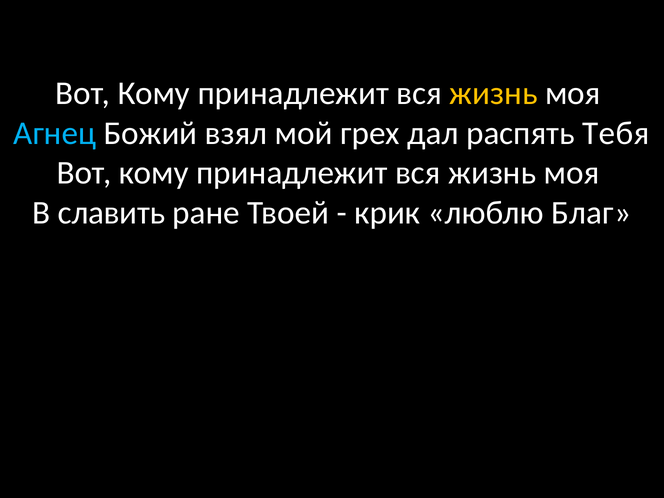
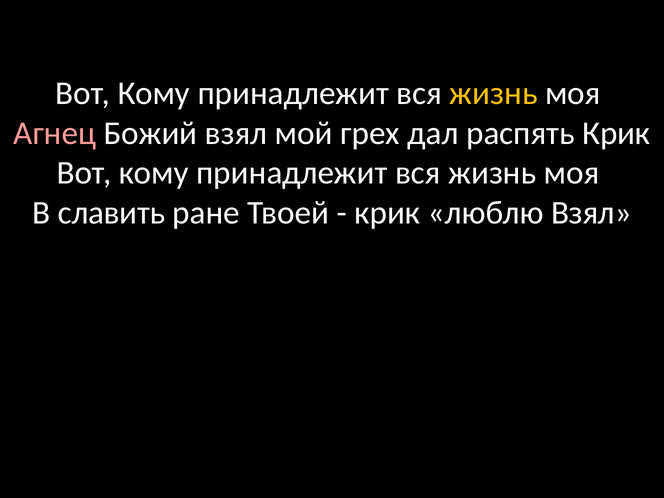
Агнец colour: light blue -> pink
распять Тебя: Тебя -> Крик
люблю Благ: Благ -> Взял
